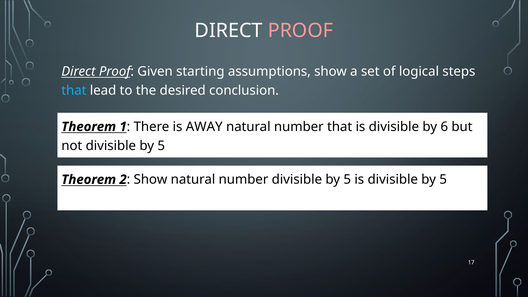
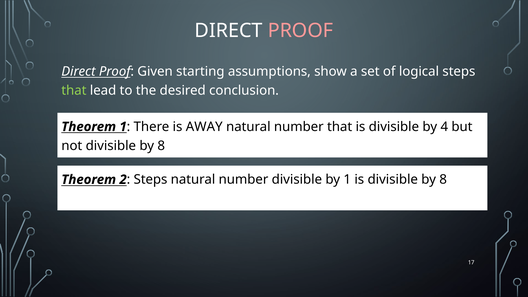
that at (74, 90) colour: light blue -> light green
6: 6 -> 4
not divisible by 5: 5 -> 8
Show at (150, 180): Show -> Steps
number divisible by 5: 5 -> 1
is divisible by 5: 5 -> 8
